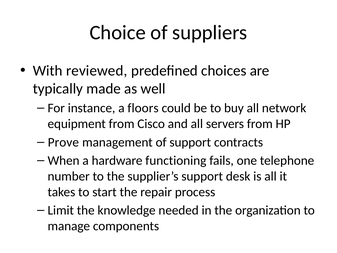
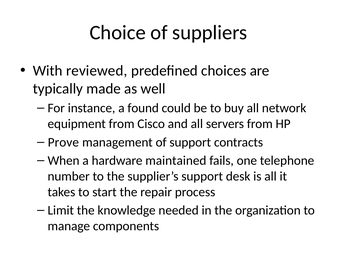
floors: floors -> found
functioning: functioning -> maintained
